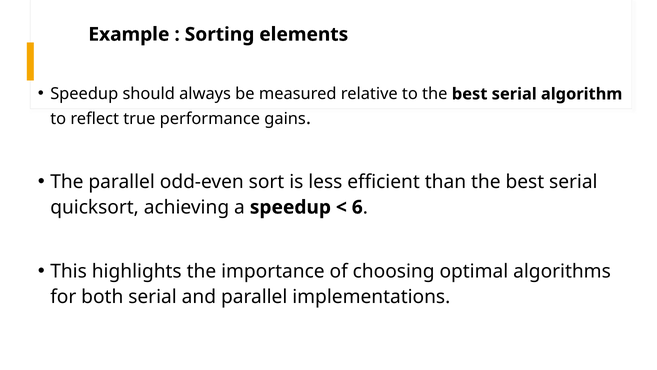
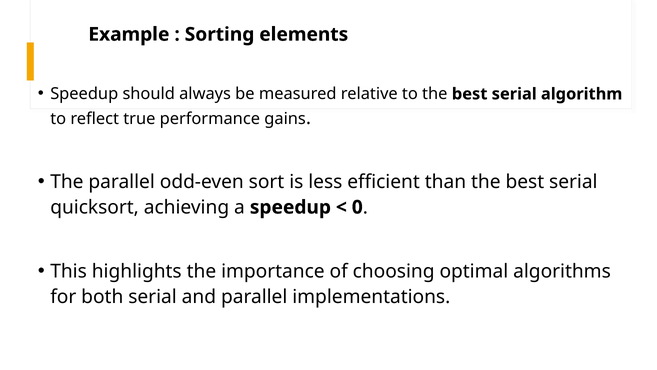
6: 6 -> 0
